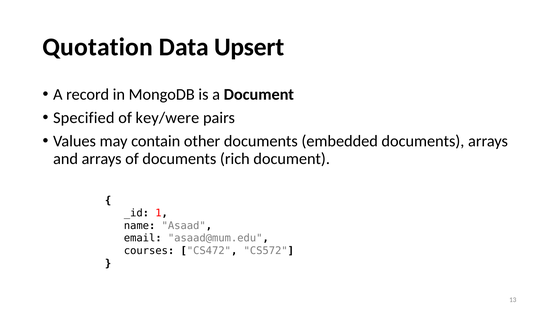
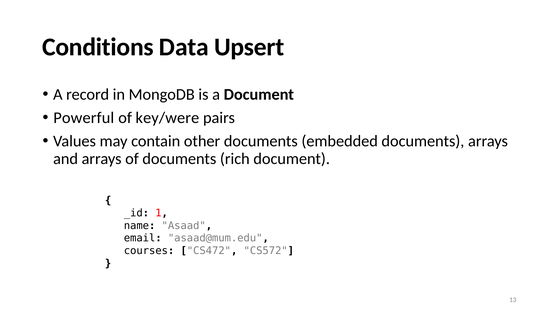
Quotation: Quotation -> Conditions
Specified: Specified -> Powerful
